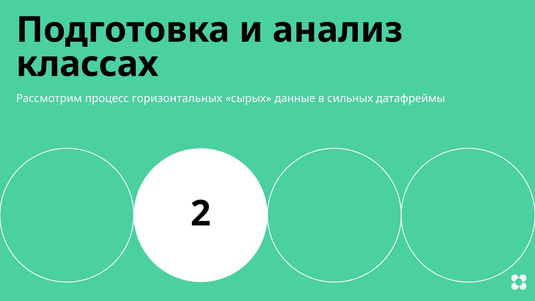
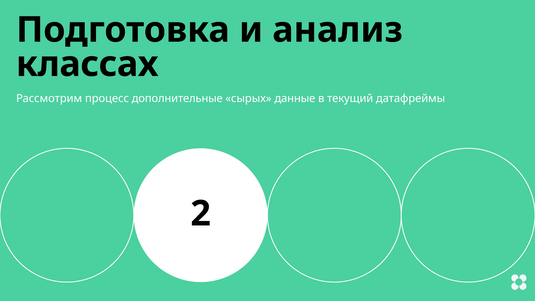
горизонтальных: горизонтальных -> дополнительные
сильных: сильных -> текущий
